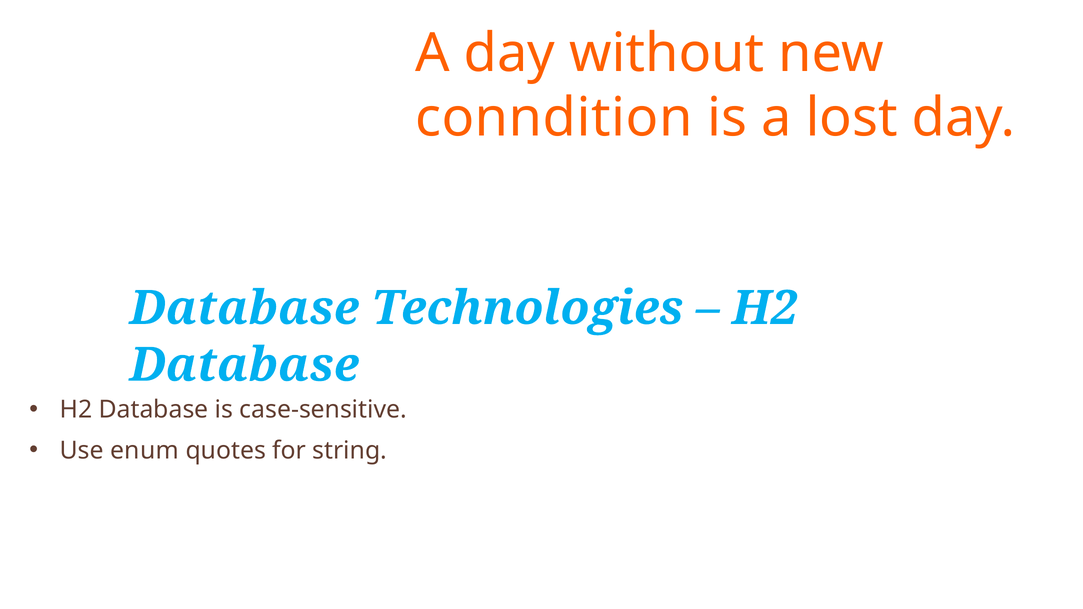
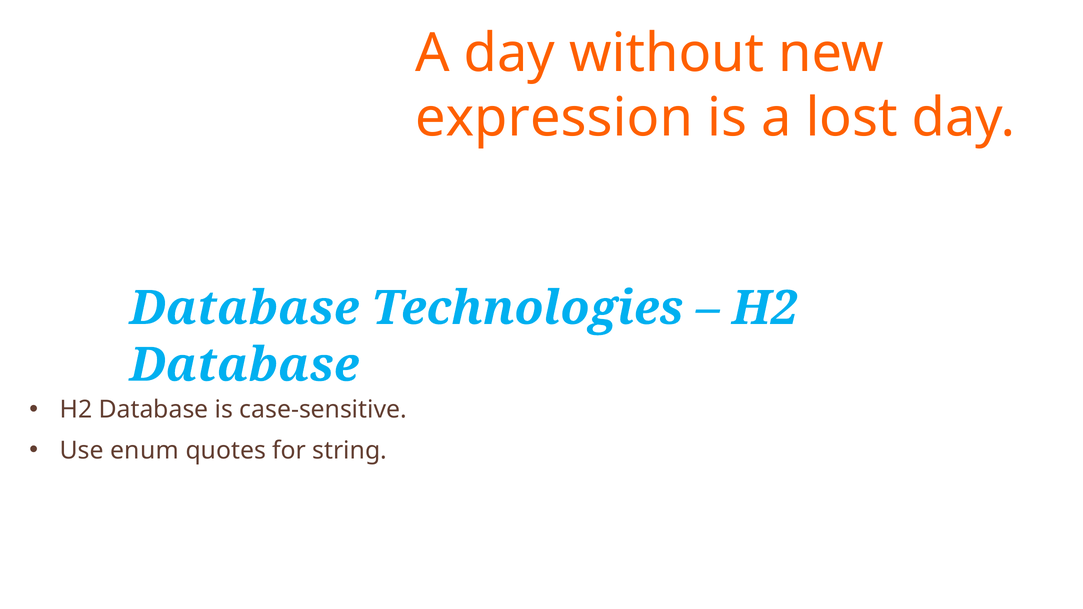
conndition: conndition -> expression
